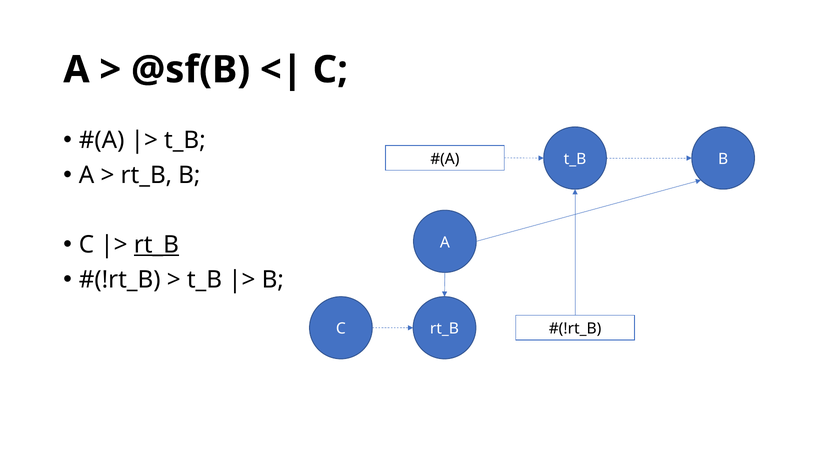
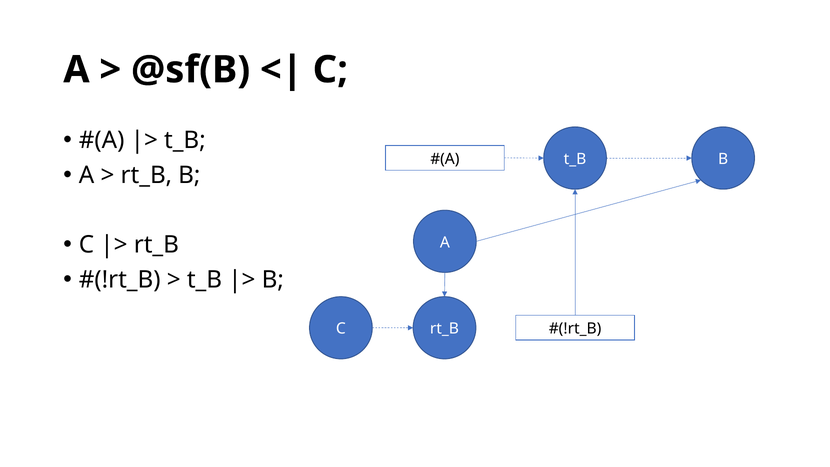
rt_B at (156, 245) underline: present -> none
